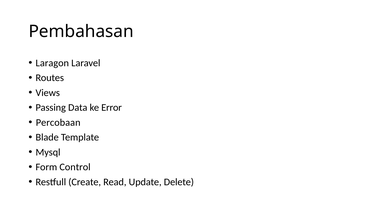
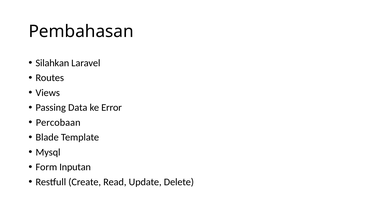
Laragon: Laragon -> Silahkan
Control: Control -> Inputan
